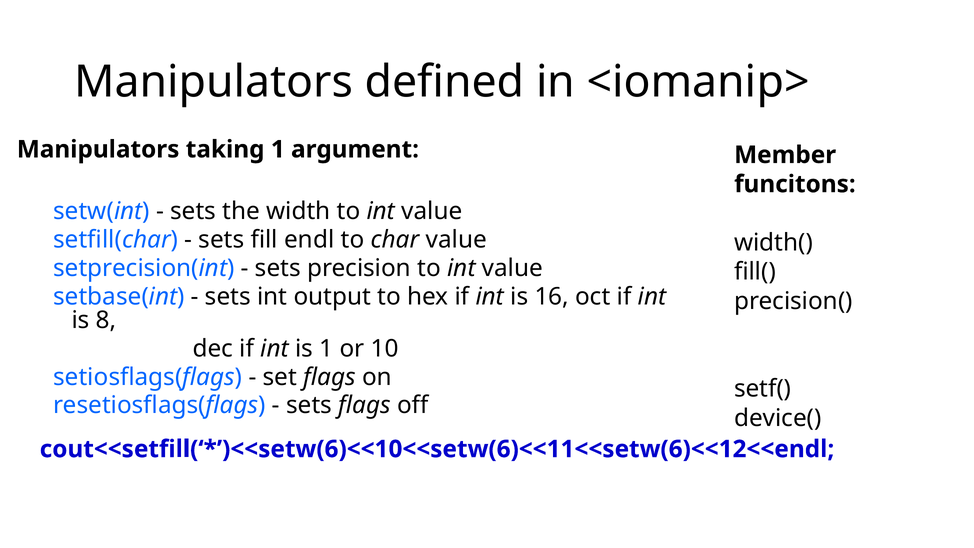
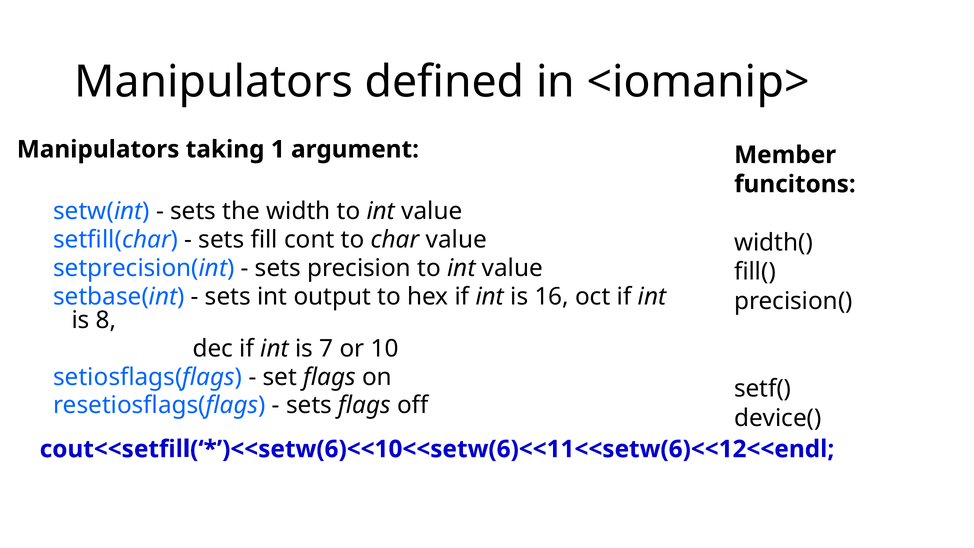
endl: endl -> cont
is 1: 1 -> 7
